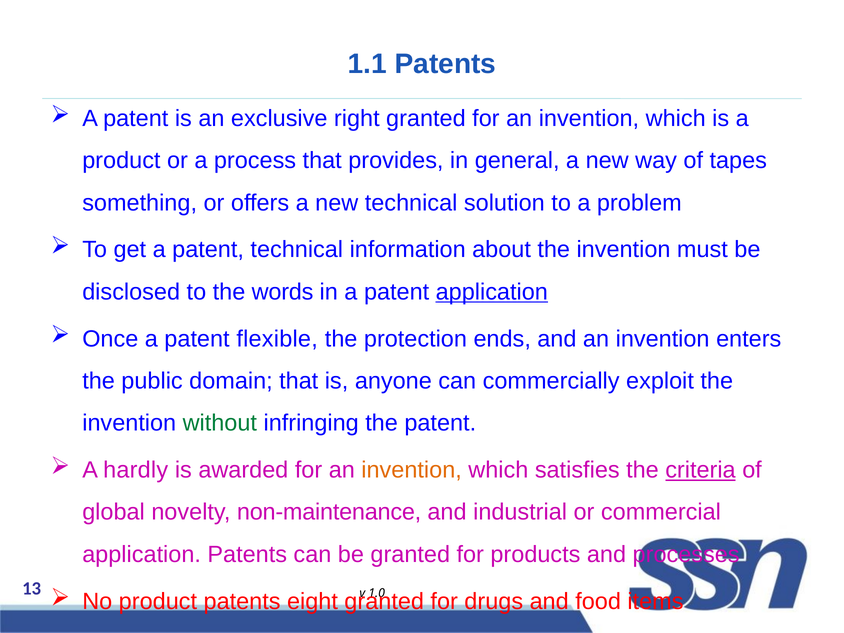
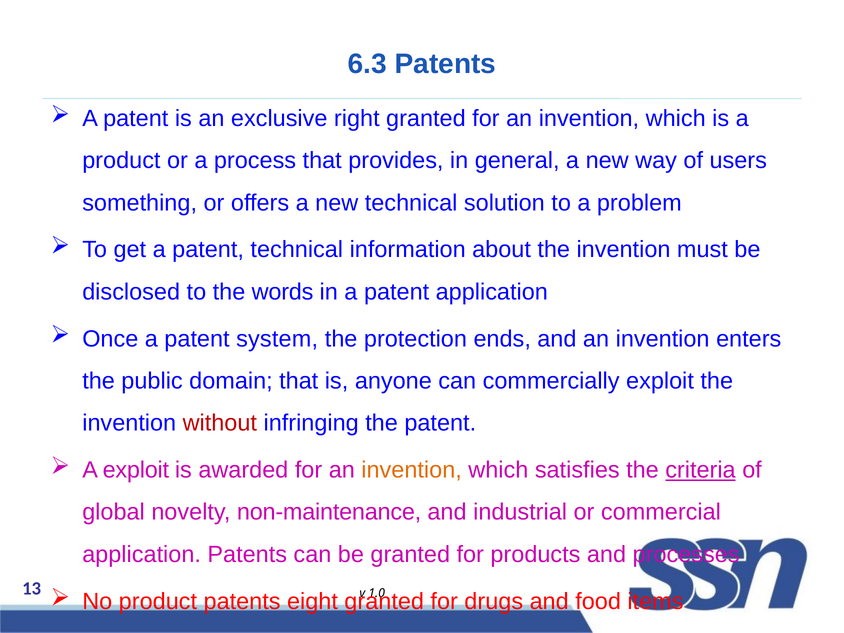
1.1: 1.1 -> 6.3
tapes: tapes -> users
application at (492, 292) underline: present -> none
flexible: flexible -> system
without colour: green -> red
A hardly: hardly -> exploit
